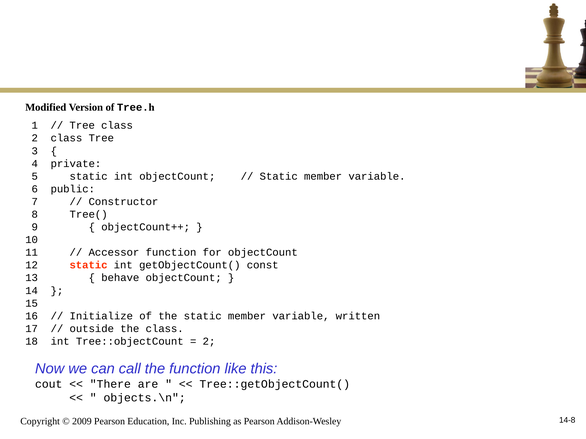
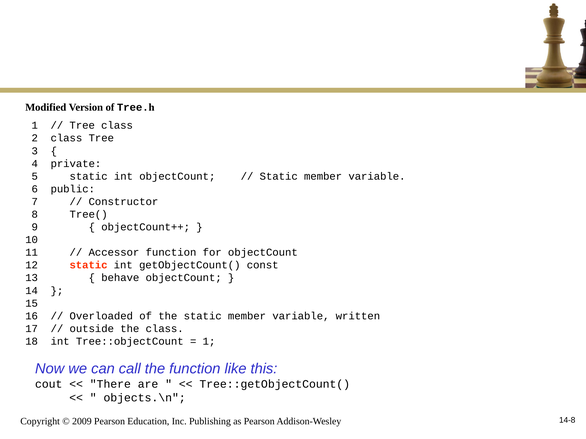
Initialize: Initialize -> Overloaded
2 at (209, 342): 2 -> 1
